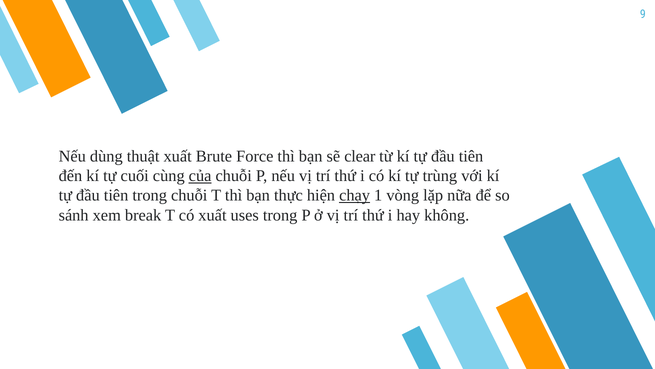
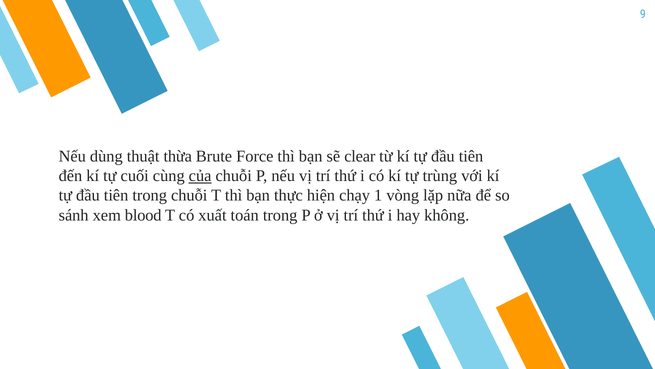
thuật xuất: xuất -> thừa
chạy underline: present -> none
break: break -> blood
uses: uses -> toán
